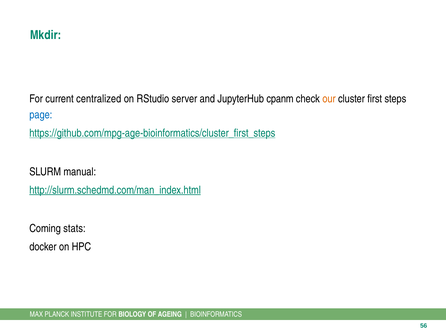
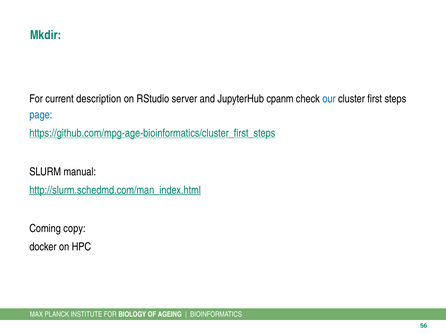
centralized: centralized -> description
our colour: orange -> blue
stats: stats -> copy
